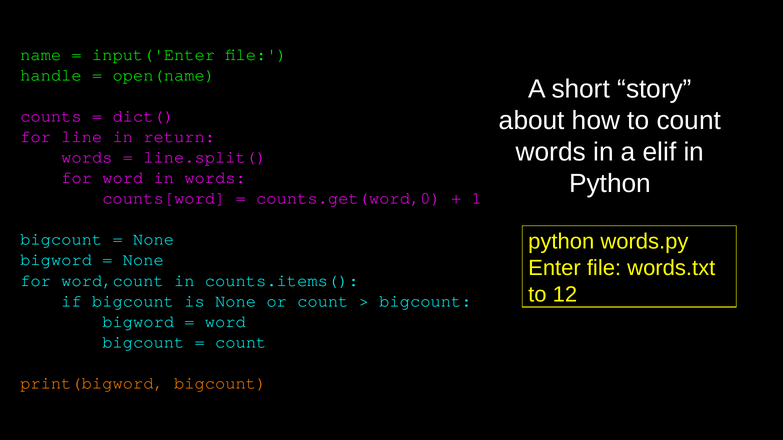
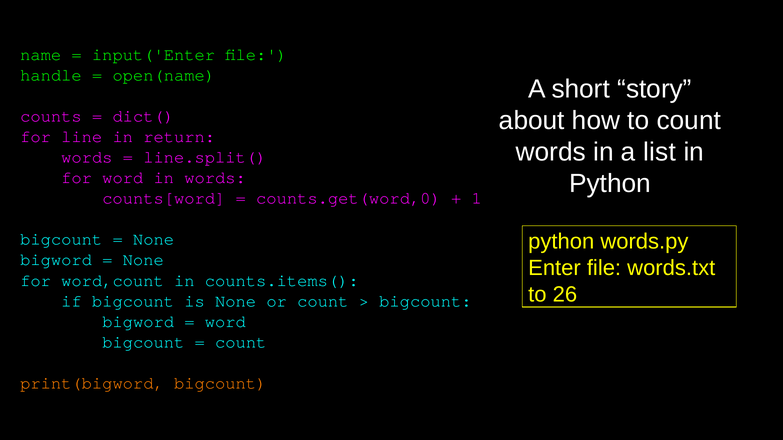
elif: elif -> list
12: 12 -> 26
